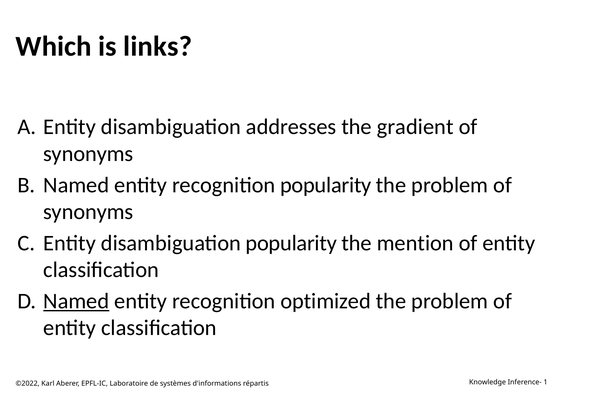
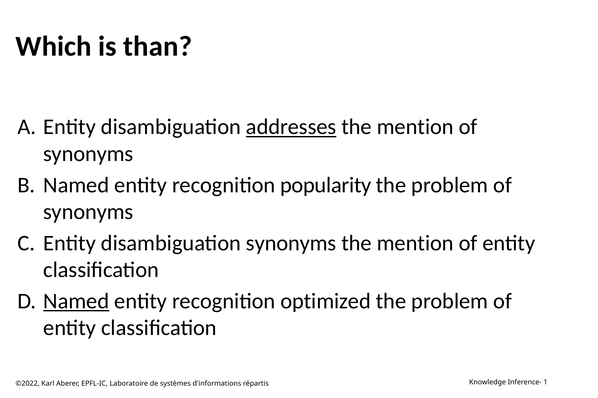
links: links -> than
addresses underline: none -> present
gradient at (415, 127): gradient -> mention
disambiguation popularity: popularity -> synonyms
